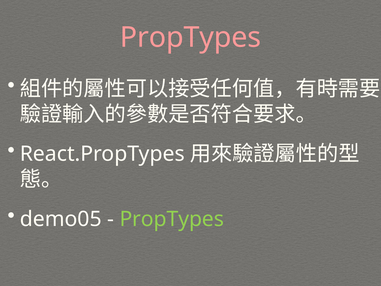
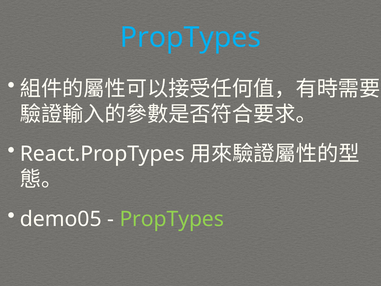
PropTypes at (191, 37) colour: pink -> light blue
